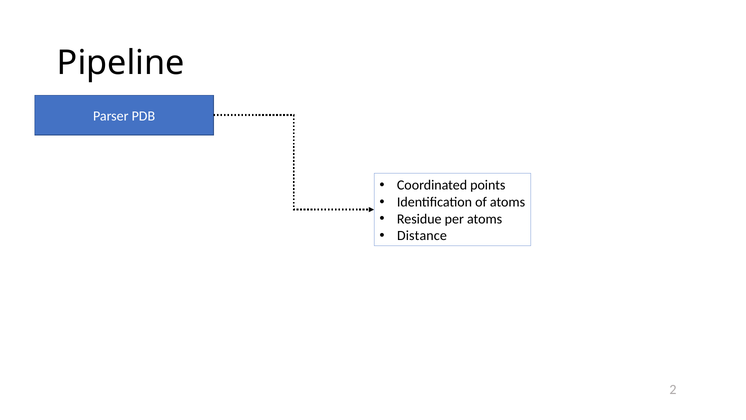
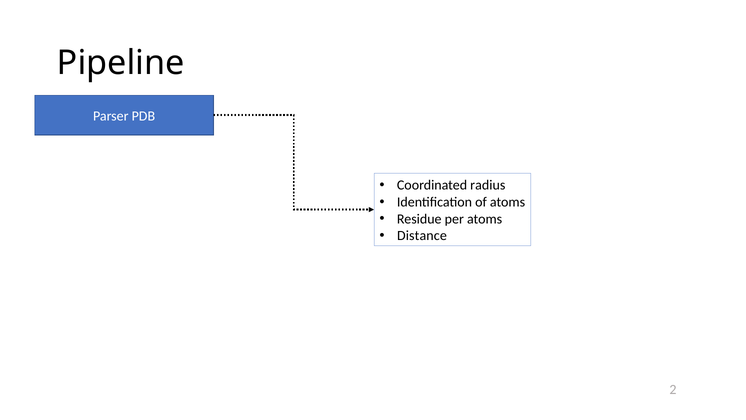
points: points -> radius
